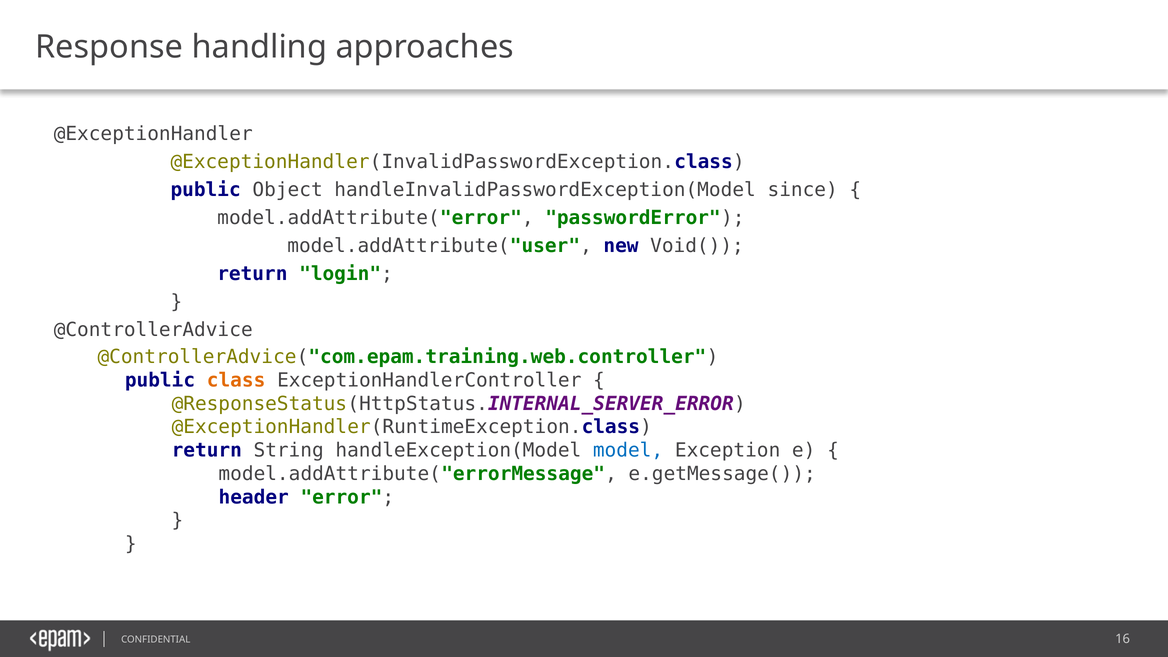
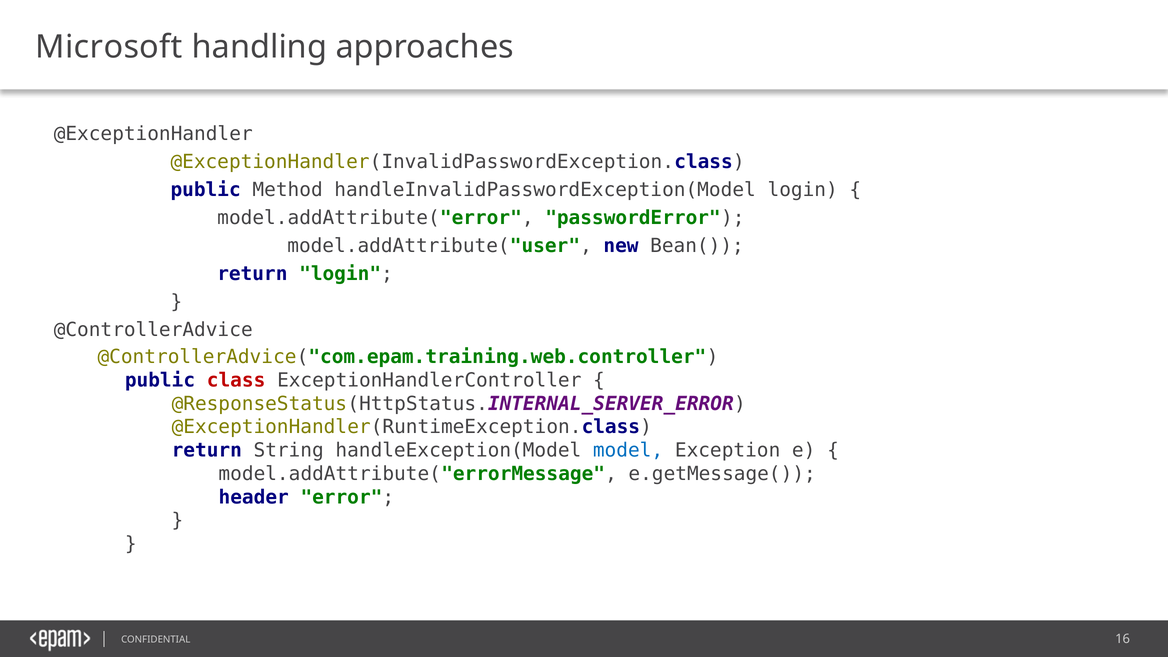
Response: Response -> Microsoft
Object: Object -> Method
handleInvalidPasswordException(Model since: since -> login
Void(: Void( -> Bean(
class colour: orange -> red
